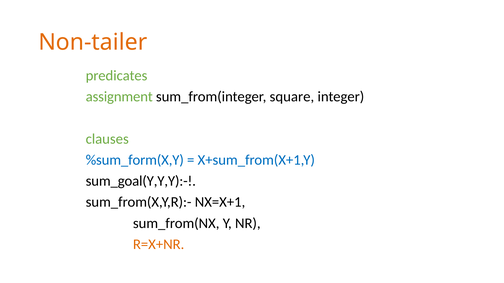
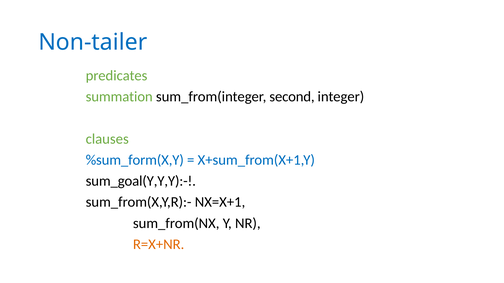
Non-tailer colour: orange -> blue
assignment: assignment -> summation
square: square -> second
